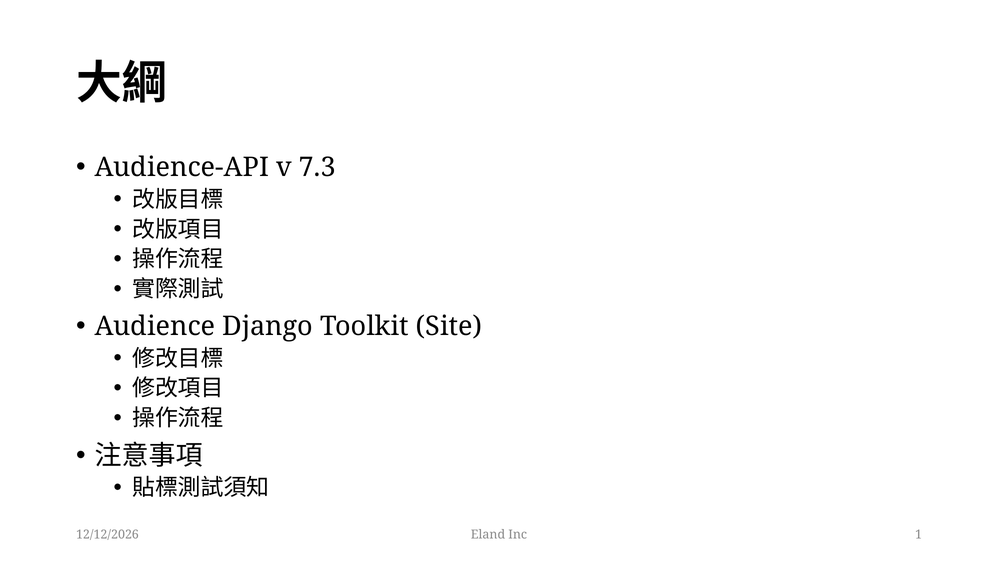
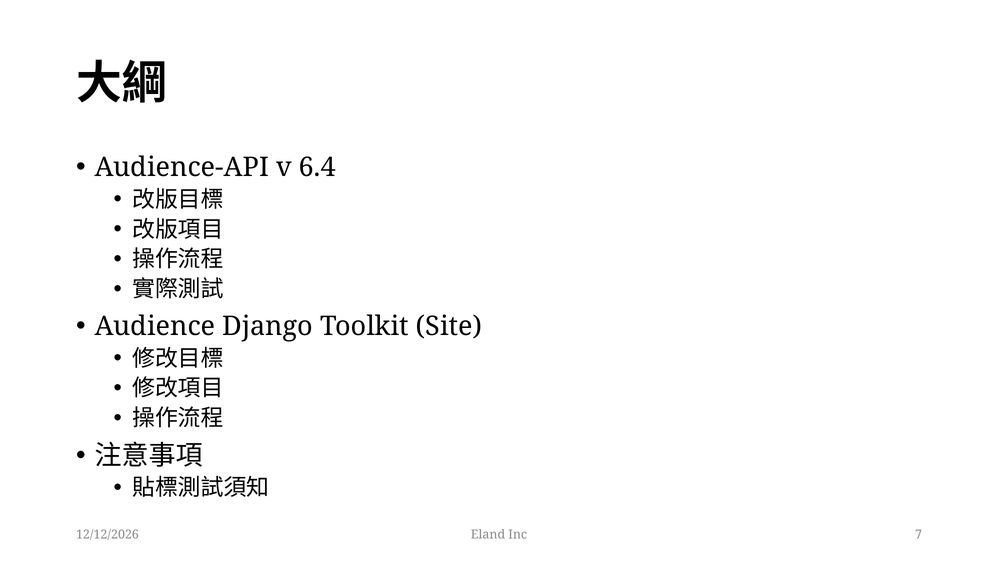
7.3: 7.3 -> 6.4
1: 1 -> 7
